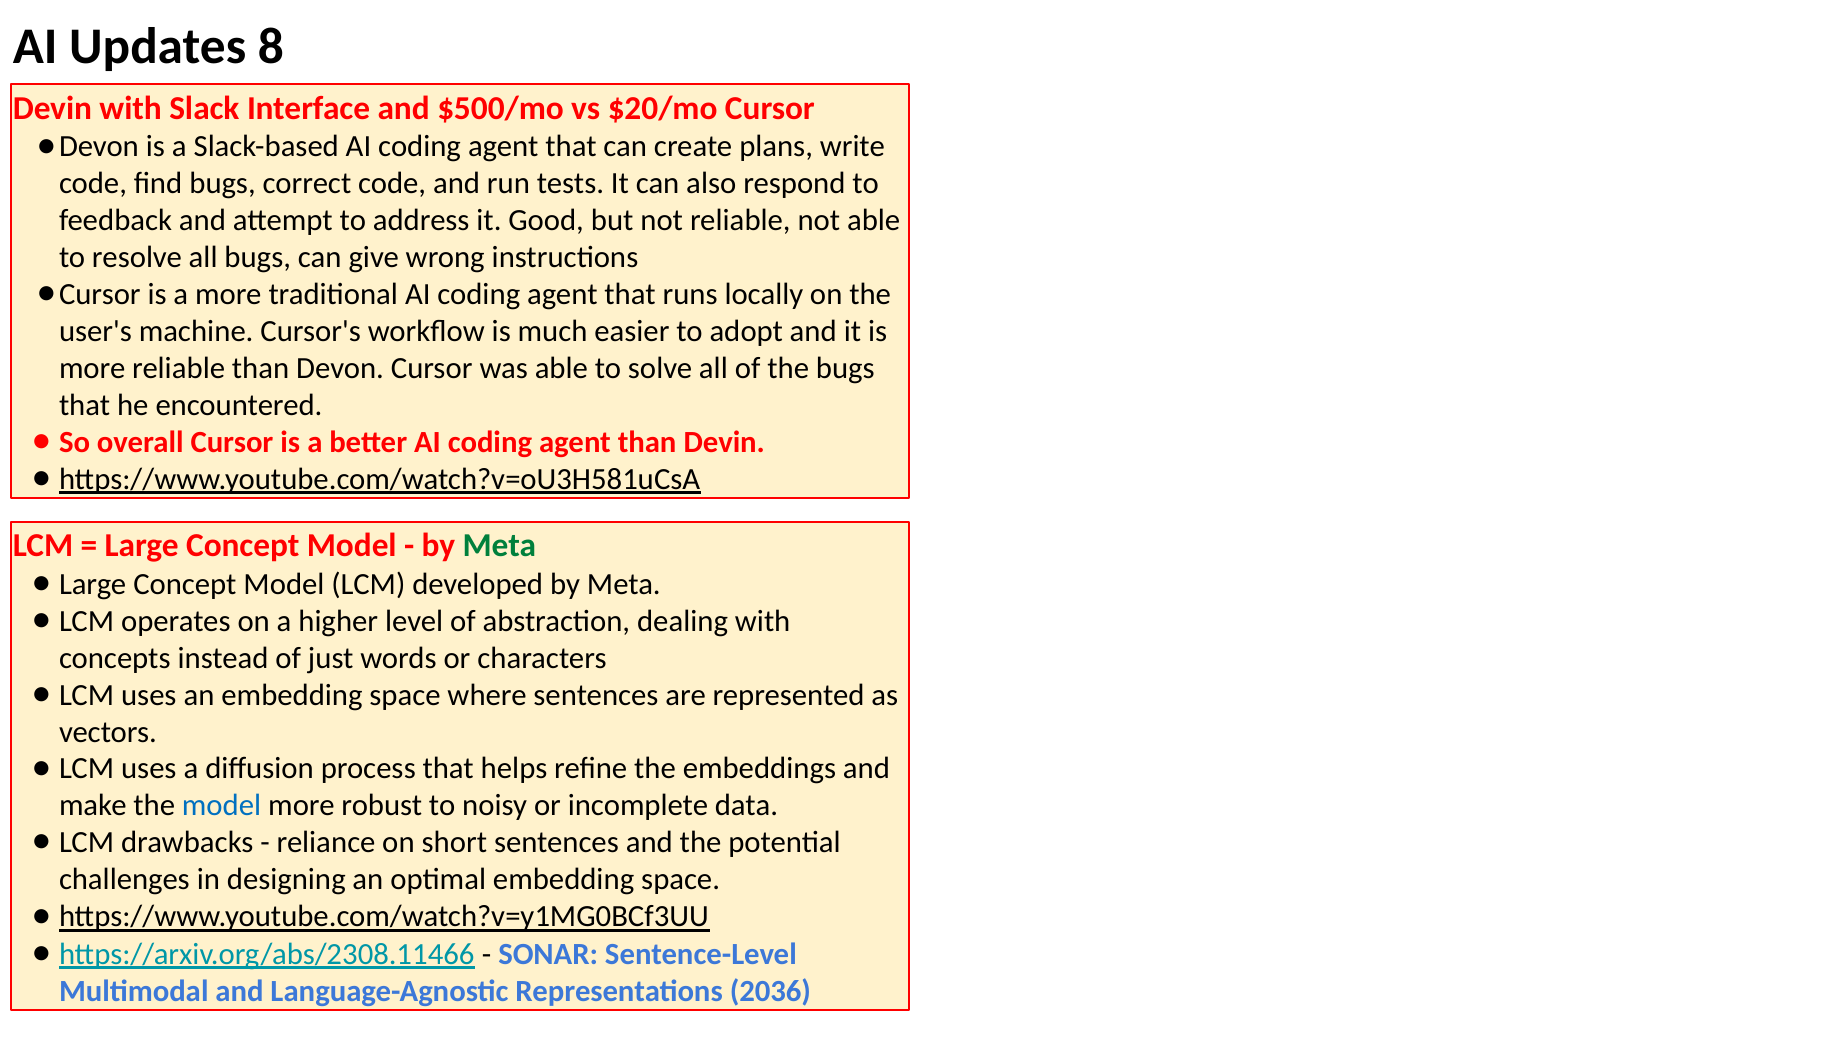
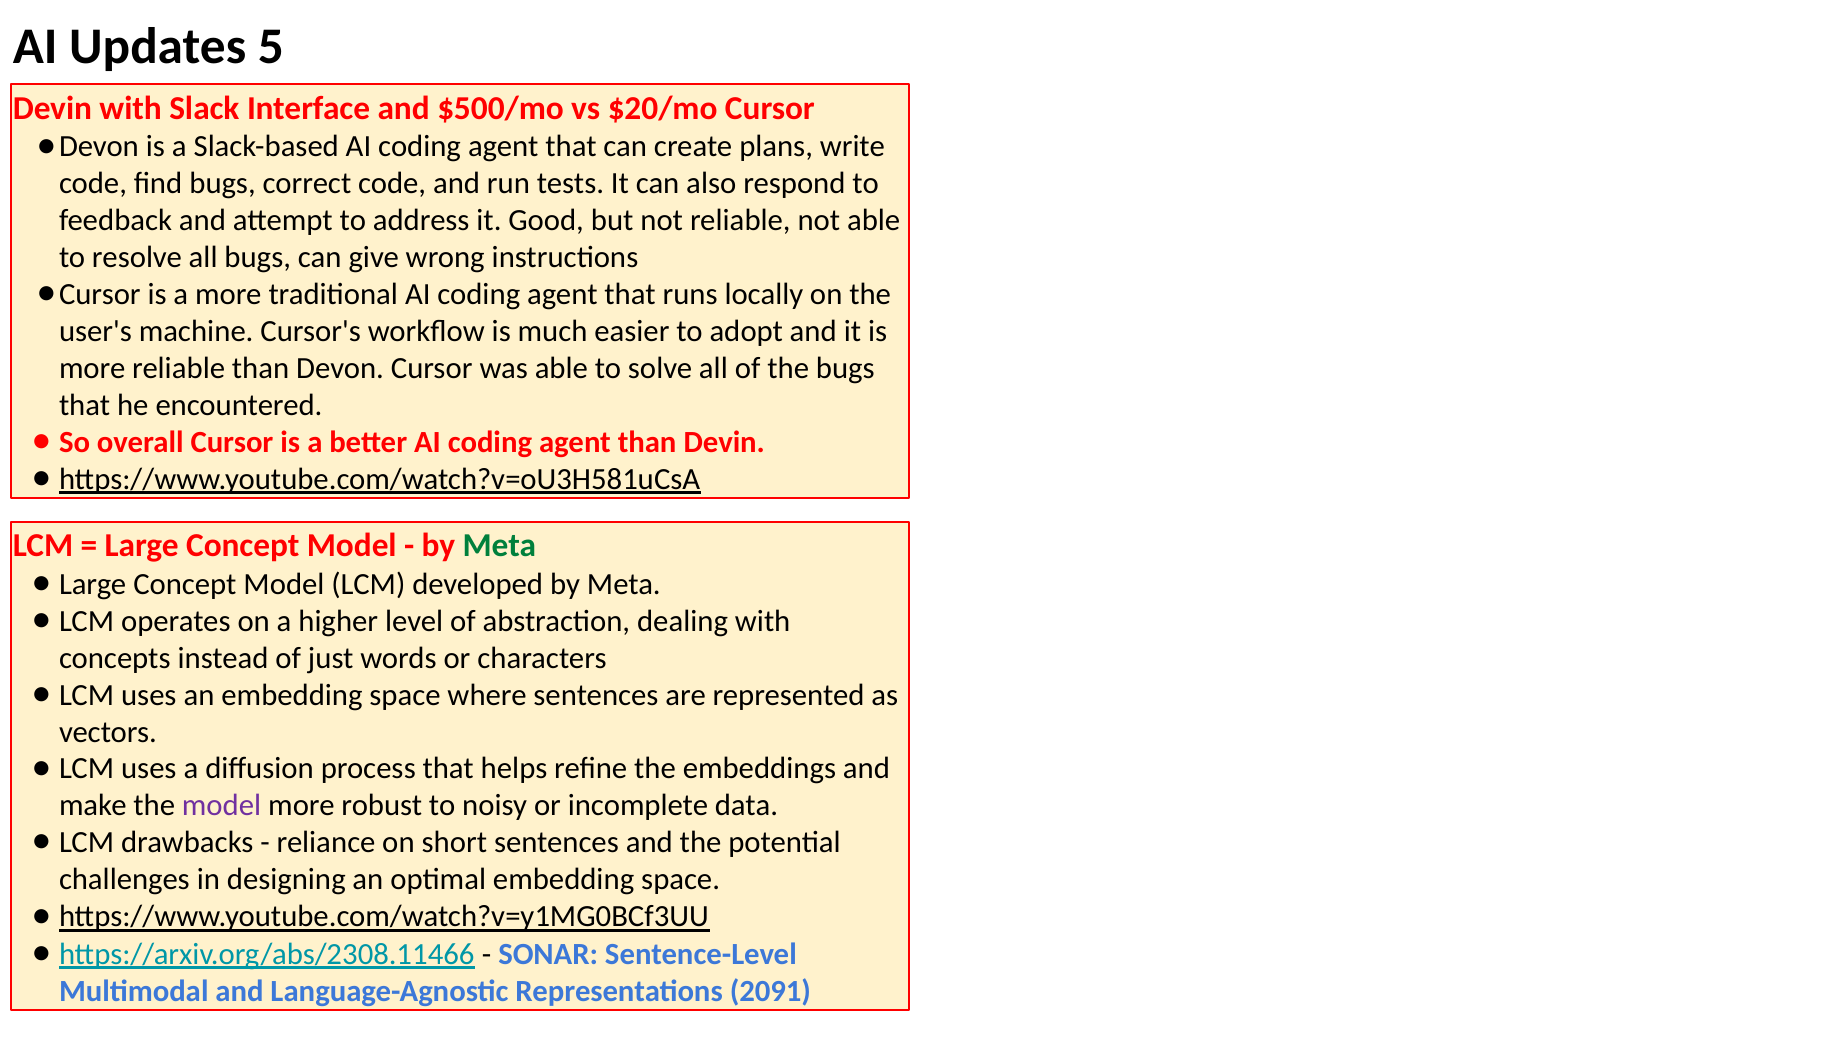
8: 8 -> 5
model at (222, 806) colour: blue -> purple
2036: 2036 -> 2091
